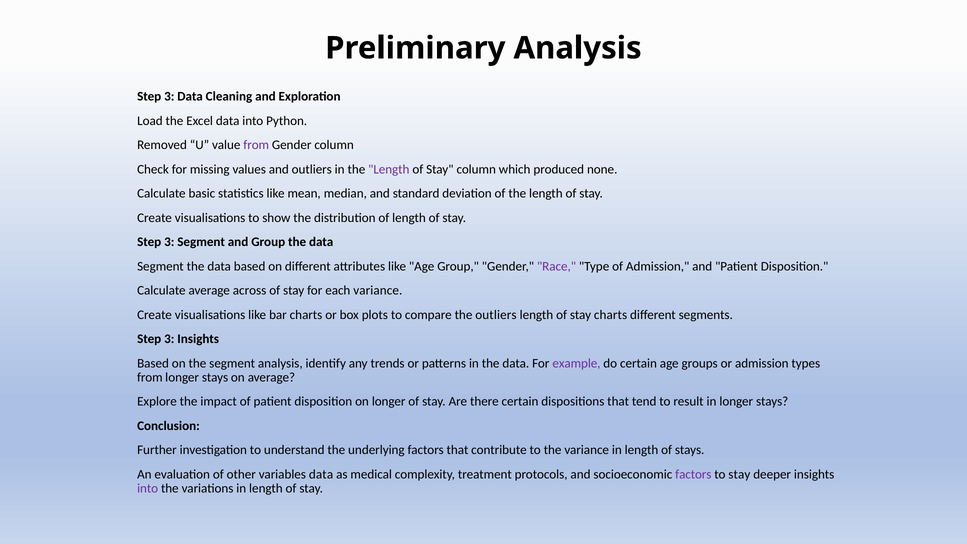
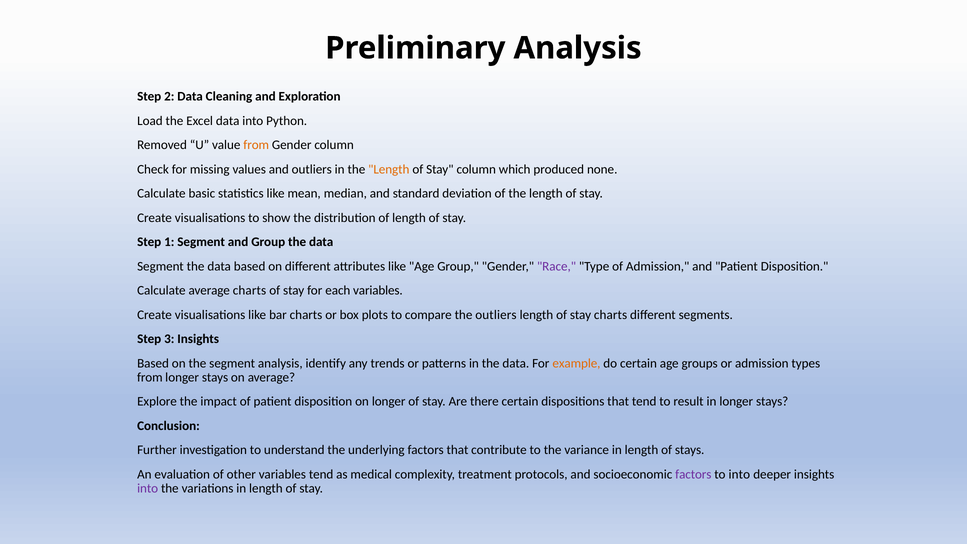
3 at (169, 96): 3 -> 2
from at (256, 145) colour: purple -> orange
Length at (389, 169) colour: purple -> orange
3 at (169, 242): 3 -> 1
average across: across -> charts
each variance: variance -> variables
example colour: purple -> orange
variables data: data -> tend
to stay: stay -> into
